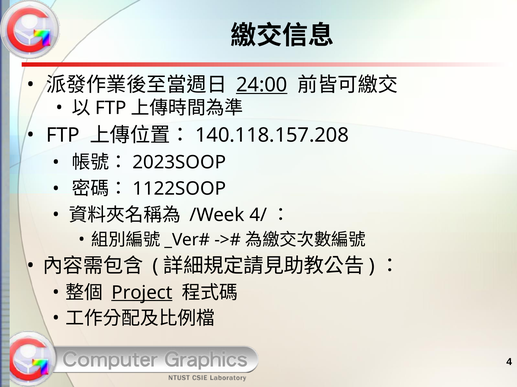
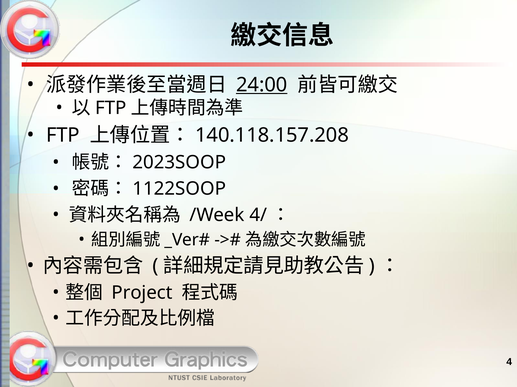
Project underline: present -> none
